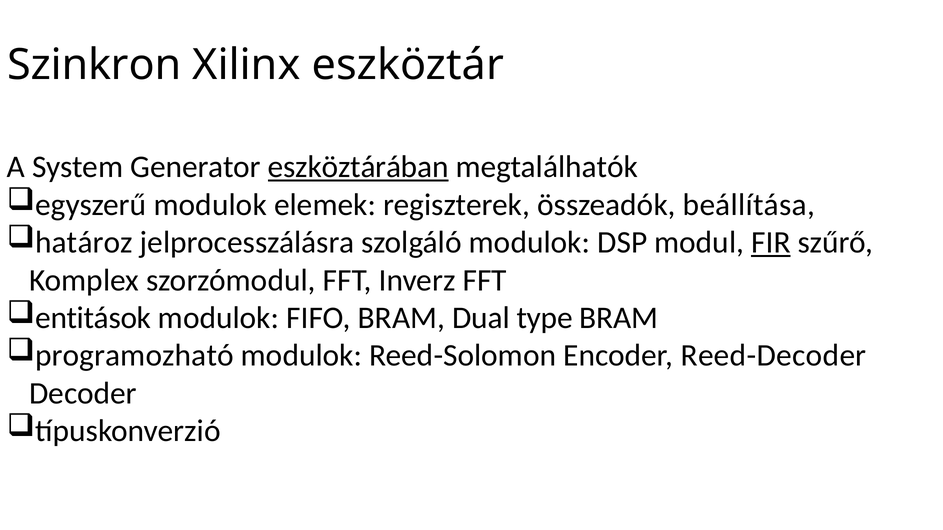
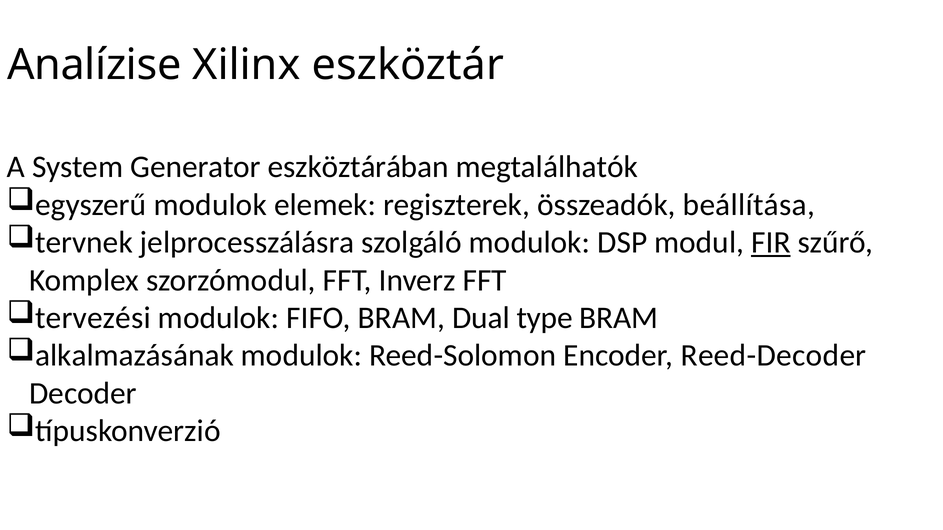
Szinkron: Szinkron -> Analízise
eszköztárában underline: present -> none
határoz: határoz -> tervnek
entitások: entitások -> tervezési
programozható: programozható -> alkalmazásának
